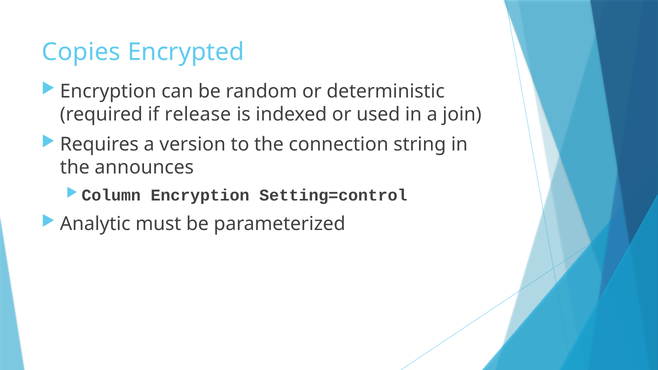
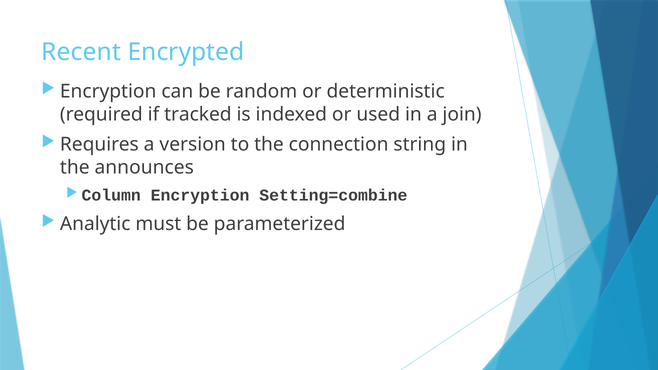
Copies: Copies -> Recent
release: release -> tracked
Setting=control: Setting=control -> Setting=combine
